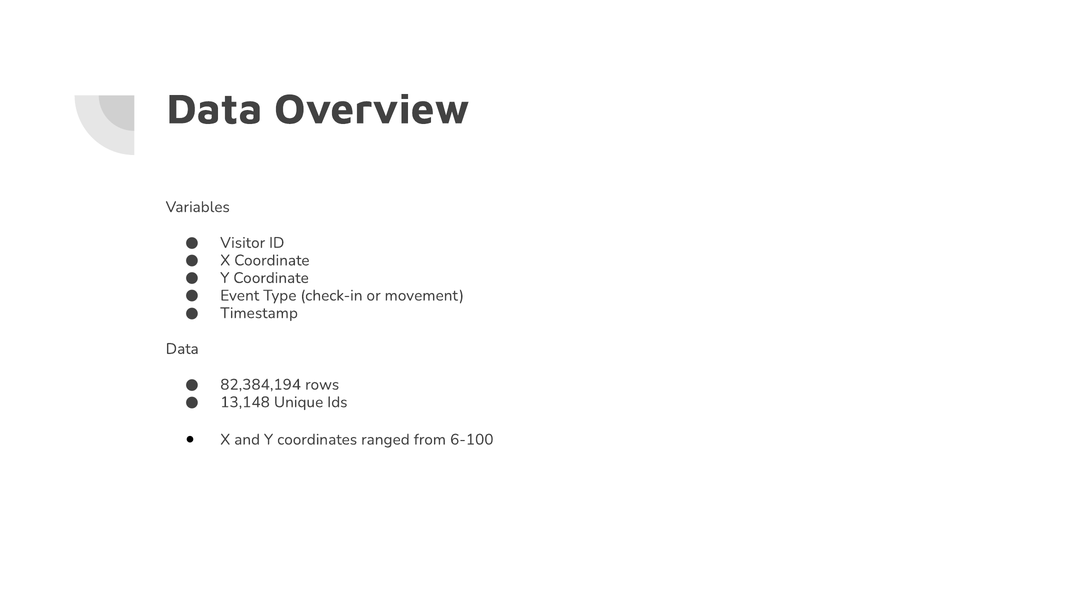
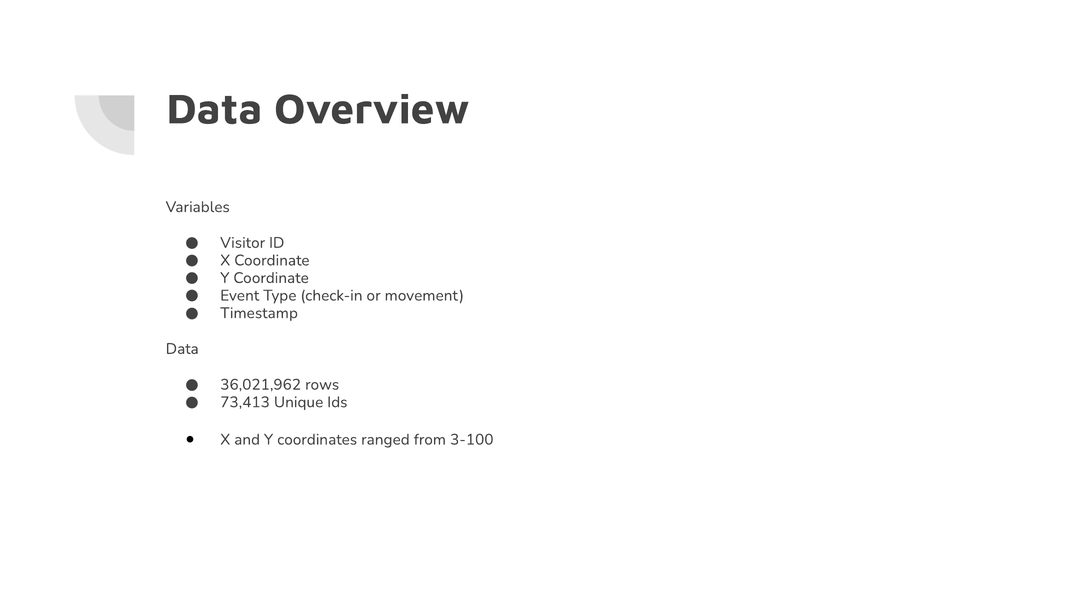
82,384,194: 82,384,194 -> 36,021,962
13,148: 13,148 -> 73,413
6-100: 6-100 -> 3-100
